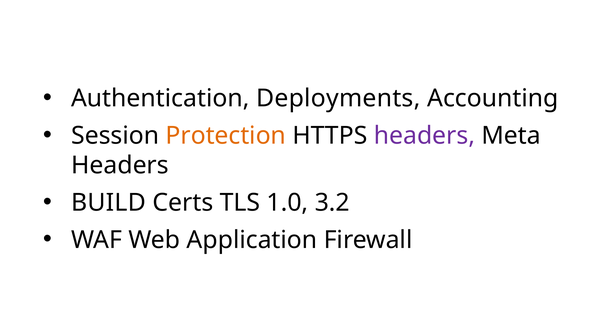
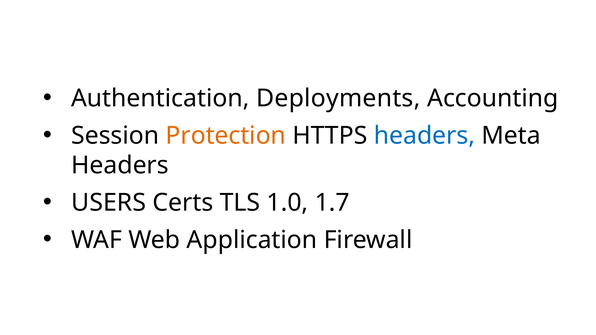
headers at (424, 136) colour: purple -> blue
BUILD: BUILD -> USERS
3.2: 3.2 -> 1.7
